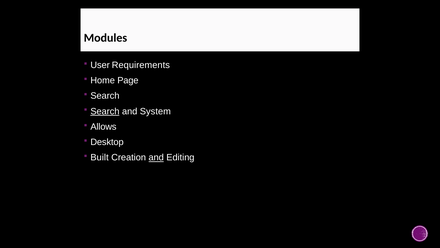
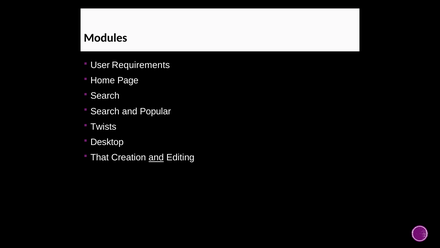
Search at (105, 111) underline: present -> none
System: System -> Popular
Allows: Allows -> Twists
Built: Built -> That
